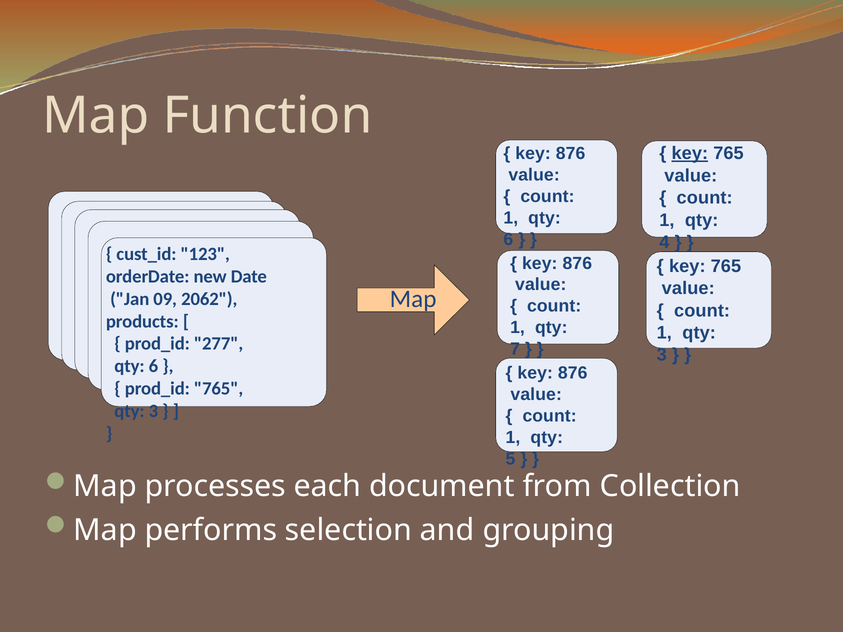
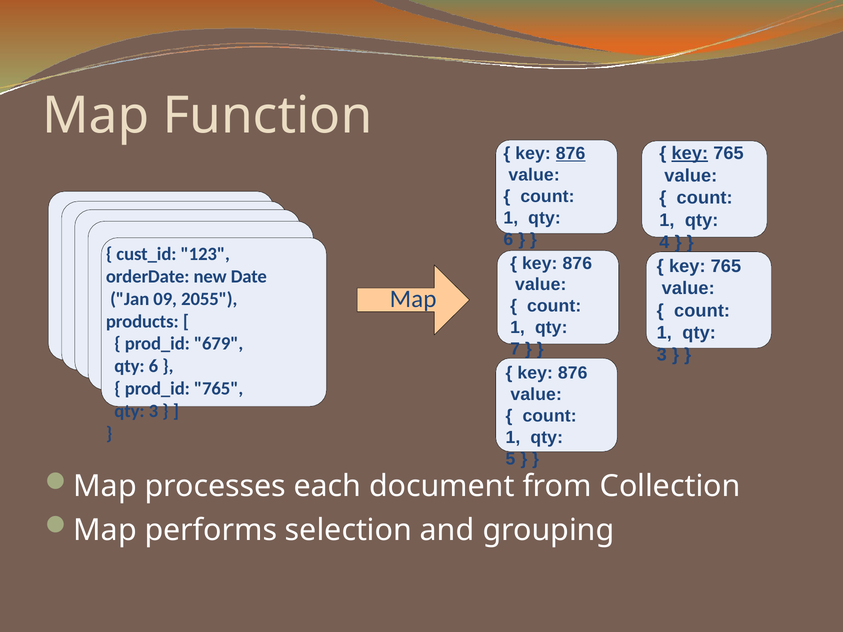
876 at (571, 154) underline: none -> present
2062: 2062 -> 2055
277: 277 -> 679
